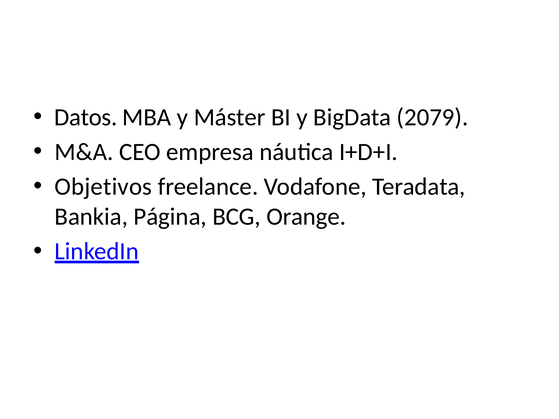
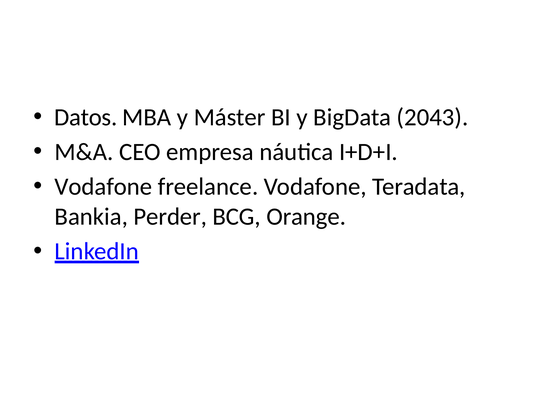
2079: 2079 -> 2043
Objetivos at (103, 187): Objetivos -> Vodafone
Página: Página -> Perder
